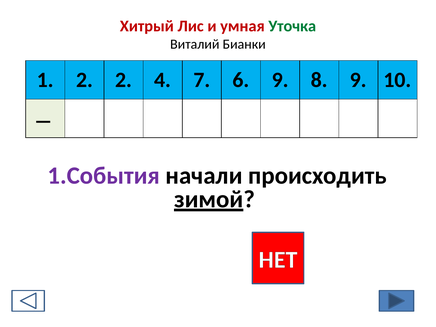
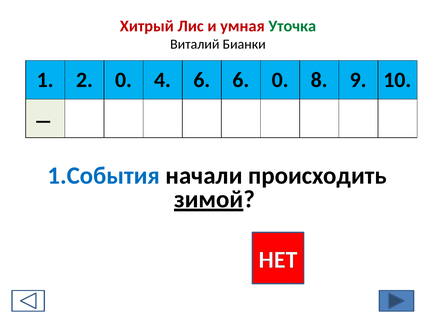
2 2: 2 -> 0
4 7: 7 -> 6
6 9: 9 -> 0
1.События colour: purple -> blue
